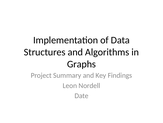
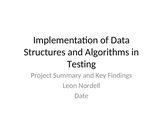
Graphs: Graphs -> Testing
